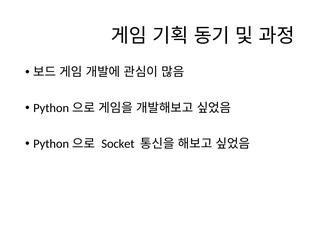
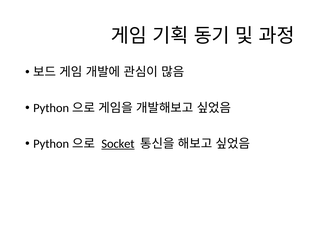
Socket underline: none -> present
